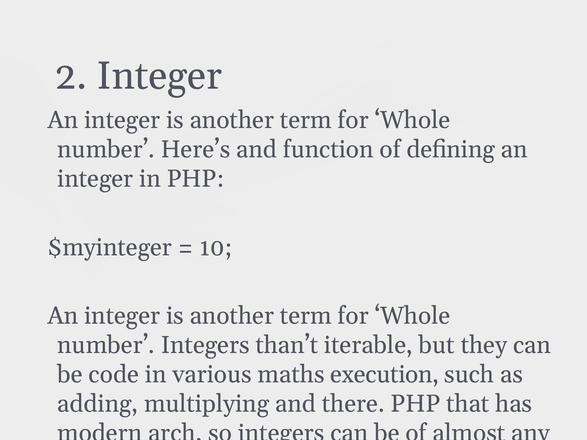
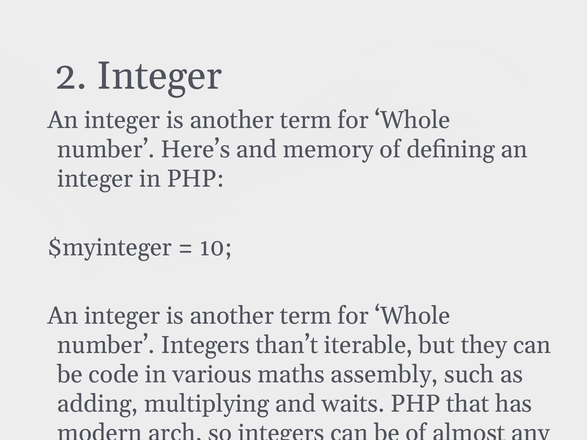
function: function -> memory
execution: execution -> assembly
there: there -> waits
